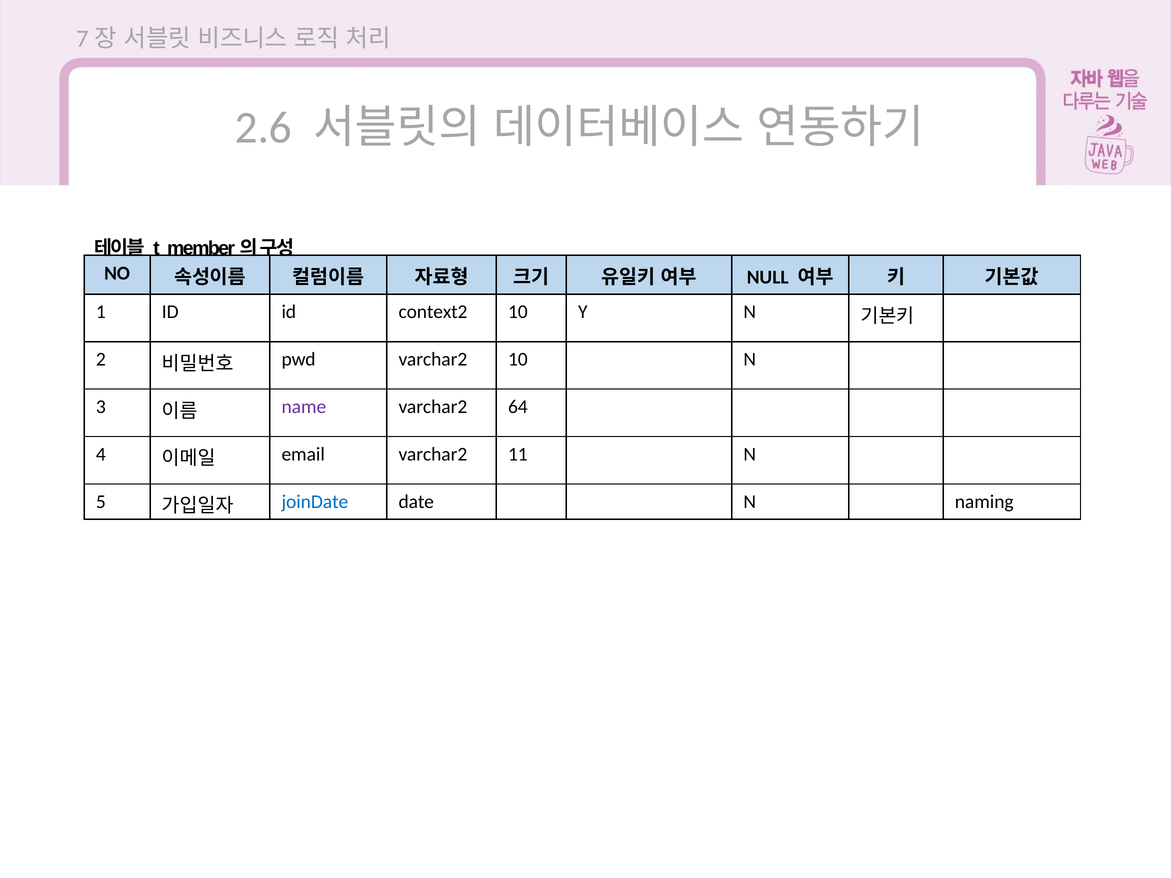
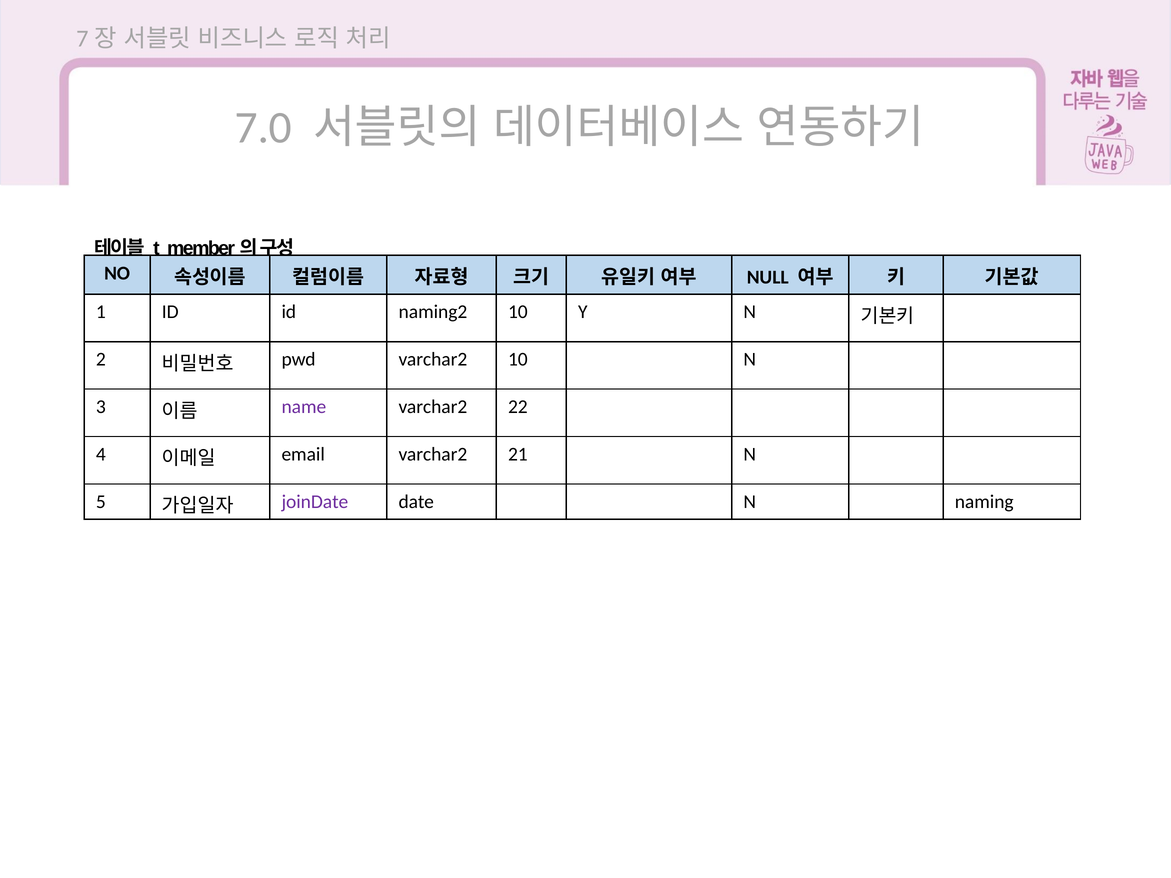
2.6: 2.6 -> 7.0
context2: context2 -> naming2
64: 64 -> 22
11: 11 -> 21
joinDate colour: blue -> purple
